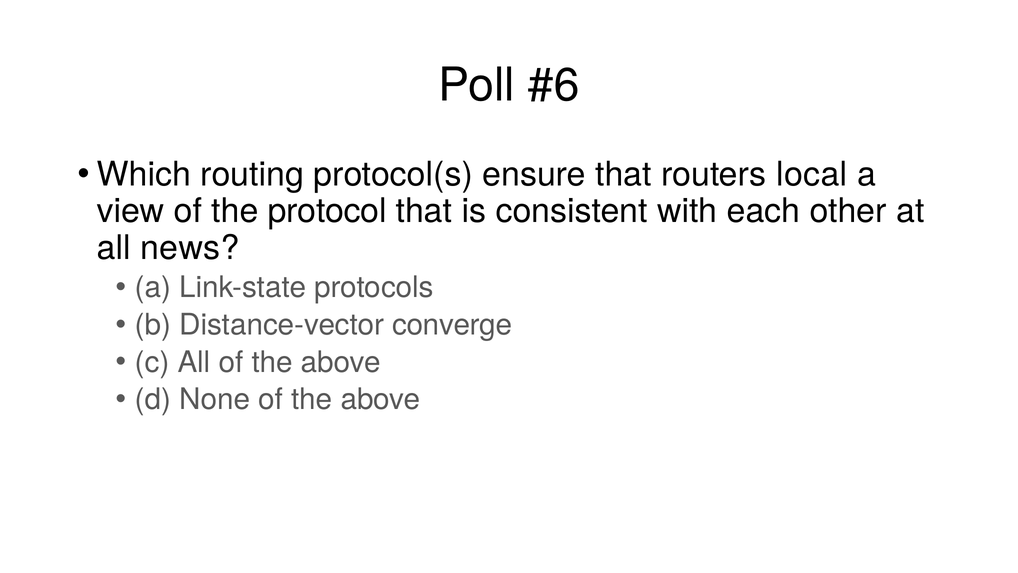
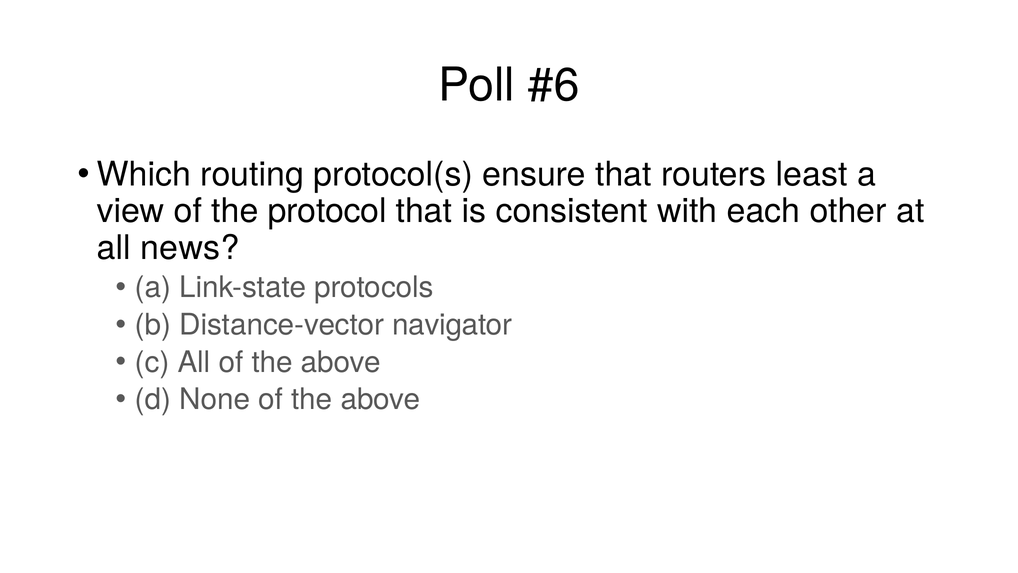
local: local -> least
converge: converge -> navigator
